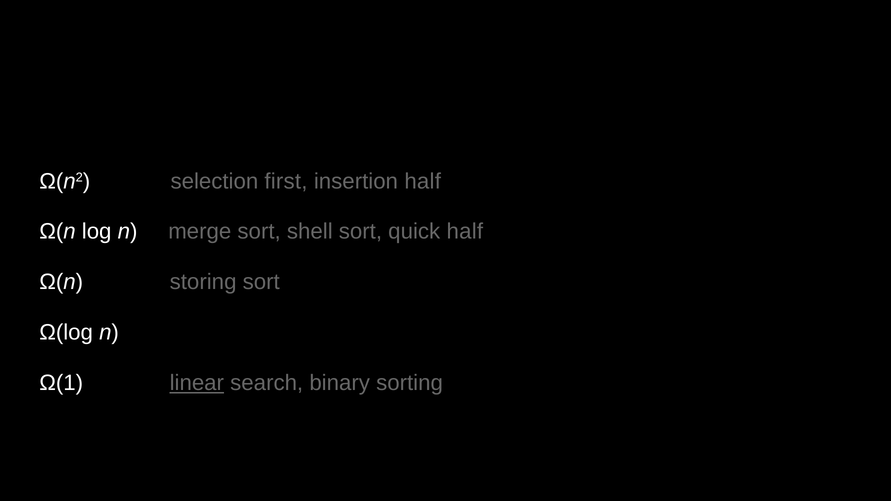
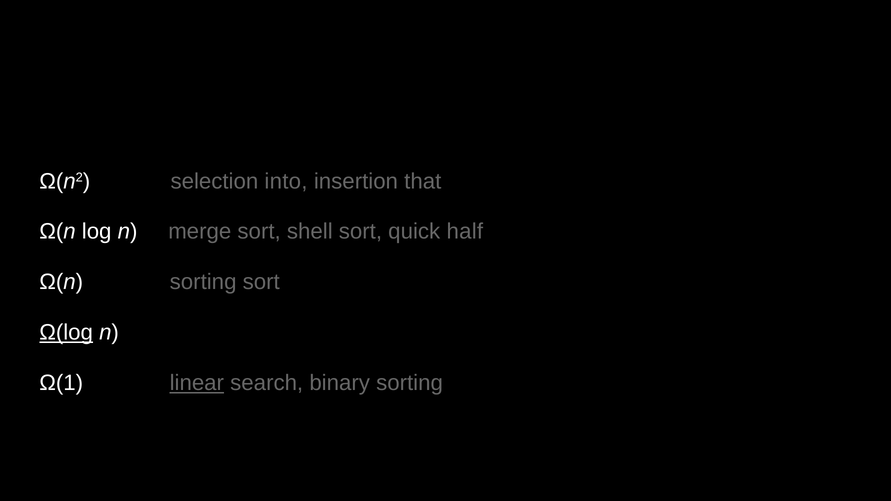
first: first -> into
insertion half: half -> that
Ω(n storing: storing -> sorting
Ω(log underline: none -> present
